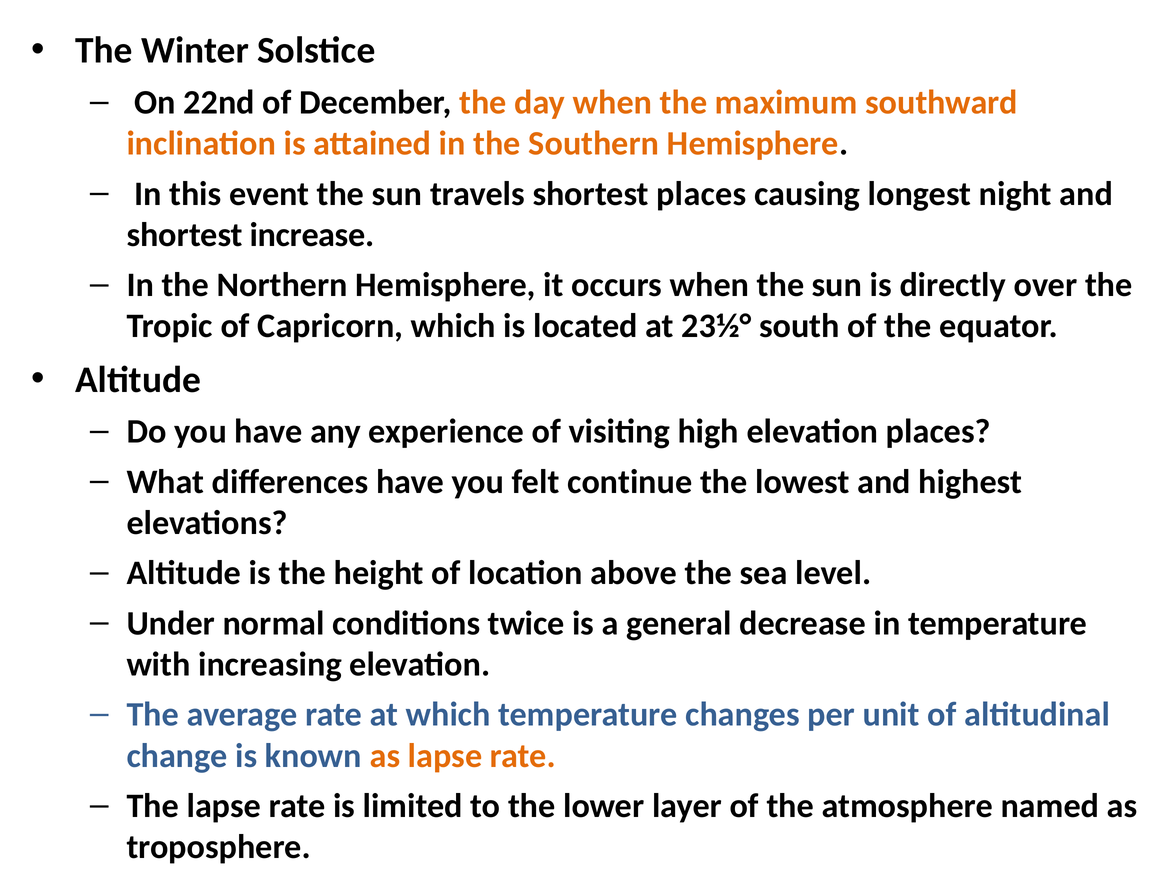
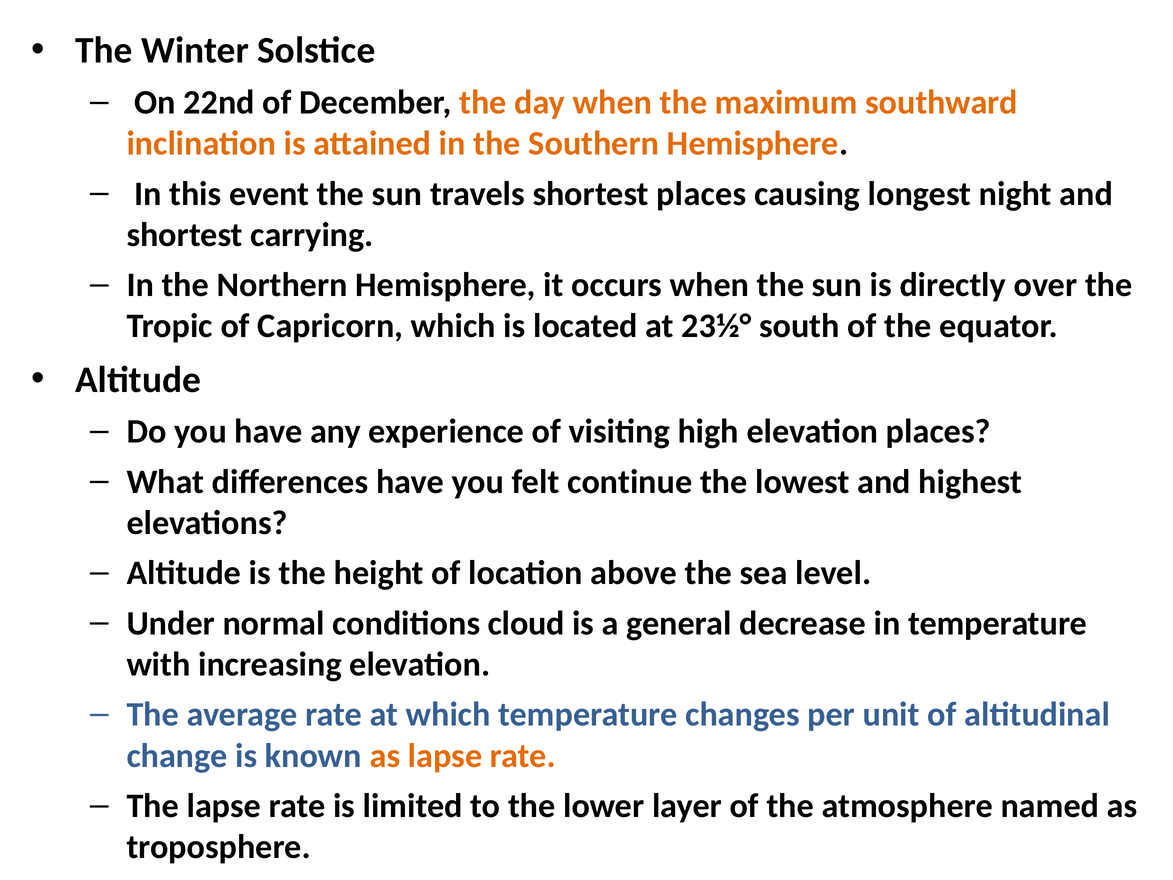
increase: increase -> carrying
twice: twice -> cloud
